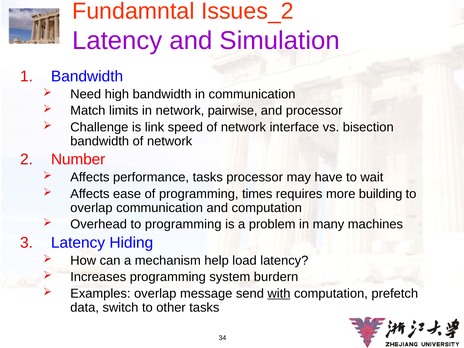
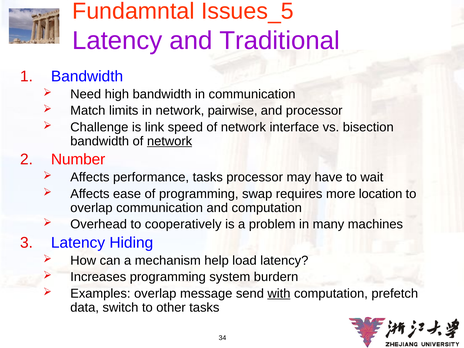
Issues_2: Issues_2 -> Issues_5
Simulation: Simulation -> Traditional
network at (170, 141) underline: none -> present
times: times -> swap
building: building -> location
to programming: programming -> cooperatively
